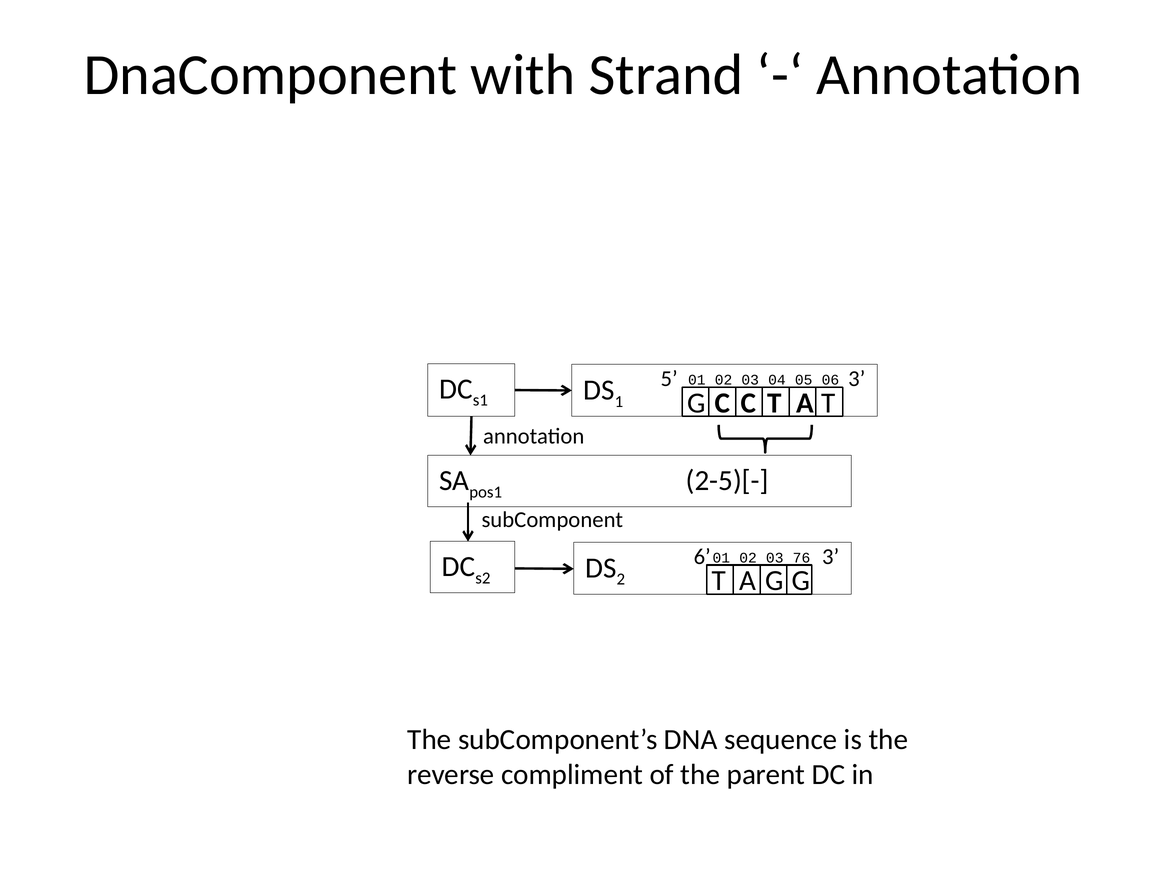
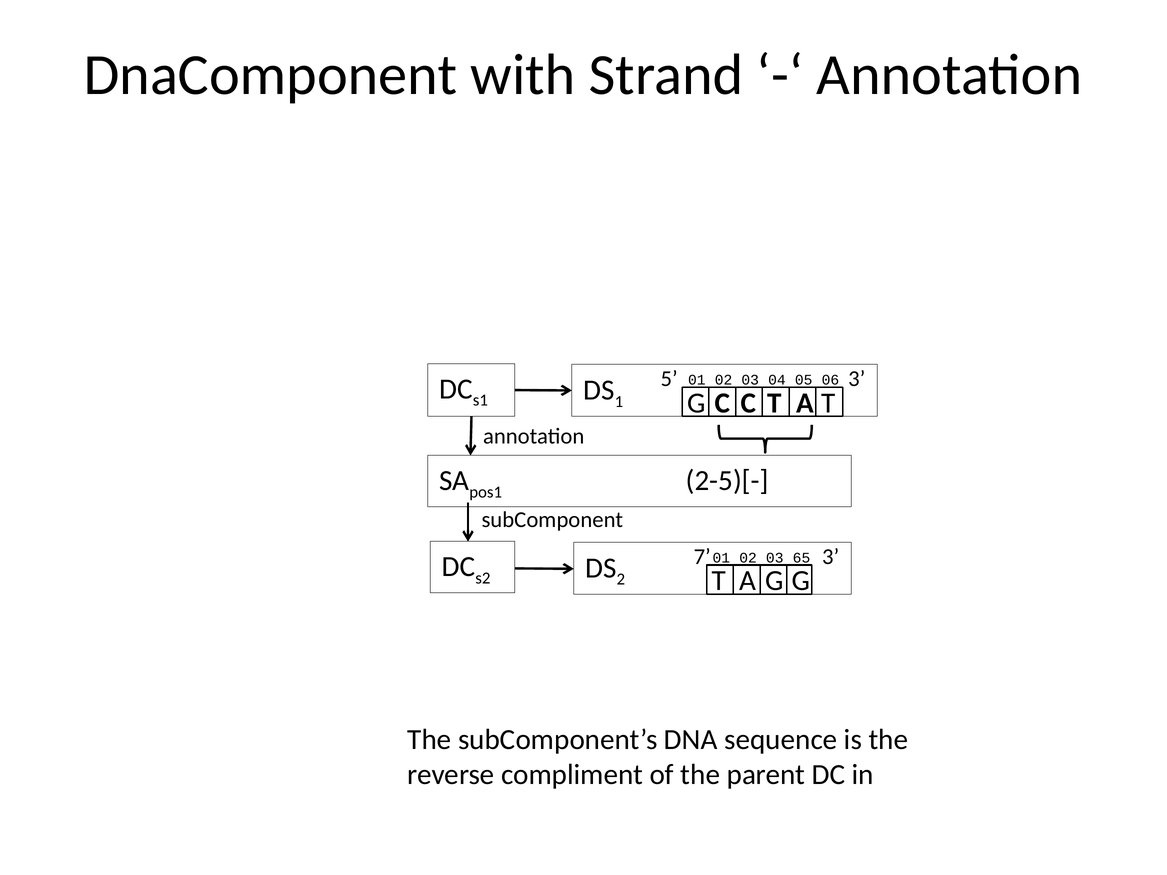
6: 6 -> 7
76: 76 -> 65
